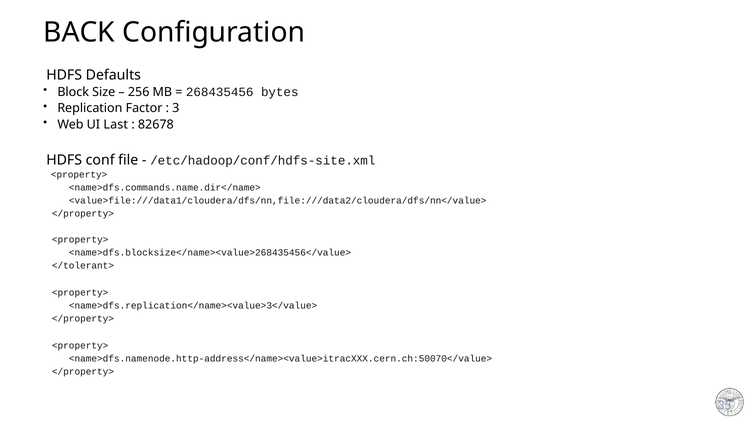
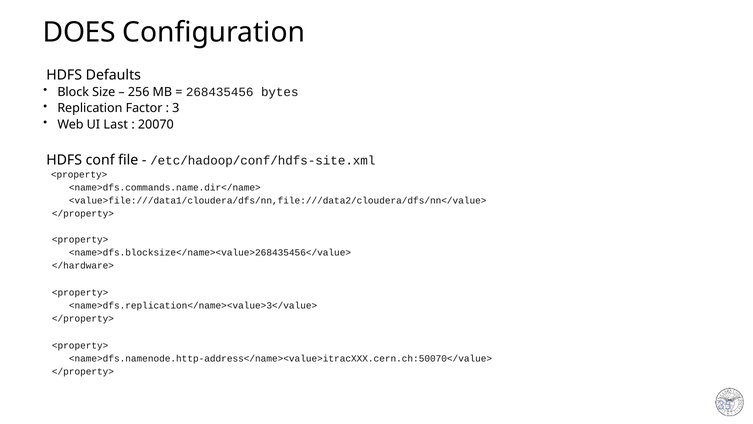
BACK: BACK -> DOES
82678: 82678 -> 20070
</tolerant>: </tolerant> -> </hardware>
